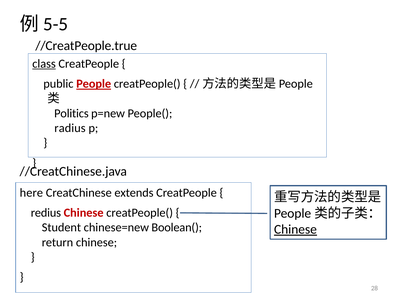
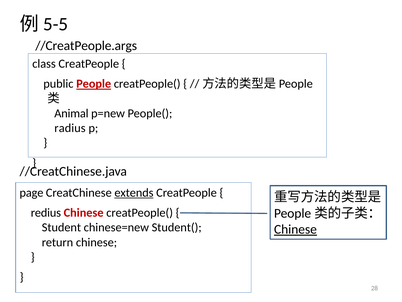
//CreatPeople.true: //CreatPeople.true -> //CreatPeople.args
class underline: present -> none
Politics: Politics -> Animal
here: here -> page
extends underline: none -> present
Boolean(: Boolean( -> Student(
